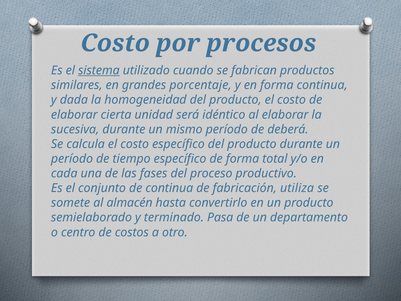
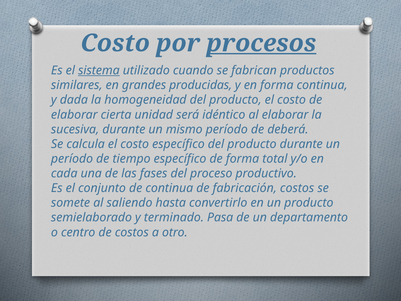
procesos underline: none -> present
porcentaje: porcentaje -> producidas
fabricación utiliza: utiliza -> costos
almacén: almacén -> saliendo
